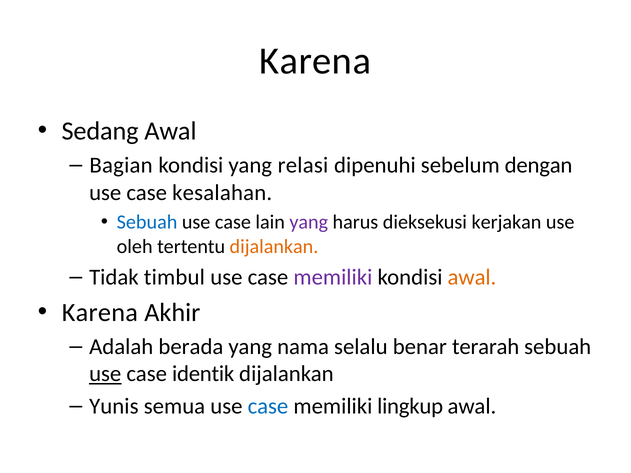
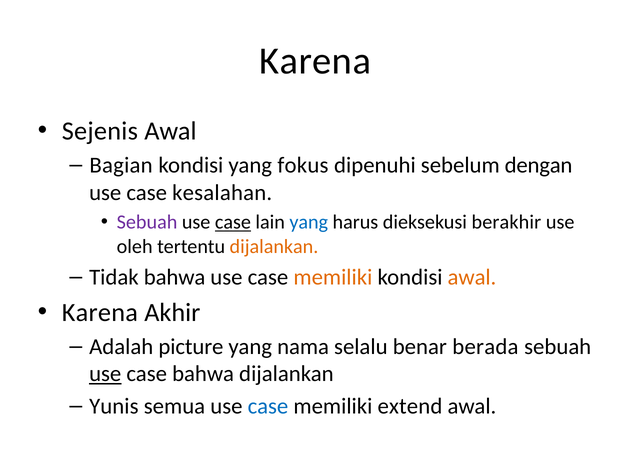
Sedang: Sedang -> Sejenis
relasi: relasi -> fokus
Sebuah at (147, 222) colour: blue -> purple
case at (233, 222) underline: none -> present
yang at (309, 222) colour: purple -> blue
kerjakan: kerjakan -> berakhir
Tidak timbul: timbul -> bahwa
memiliki at (333, 277) colour: purple -> orange
berada: berada -> picture
terarah: terarah -> berada
case identik: identik -> bahwa
lingkup: lingkup -> extend
